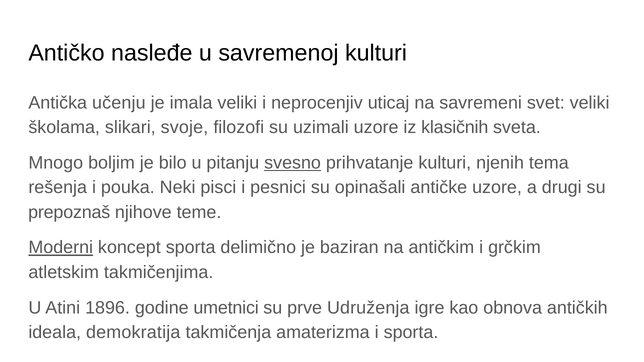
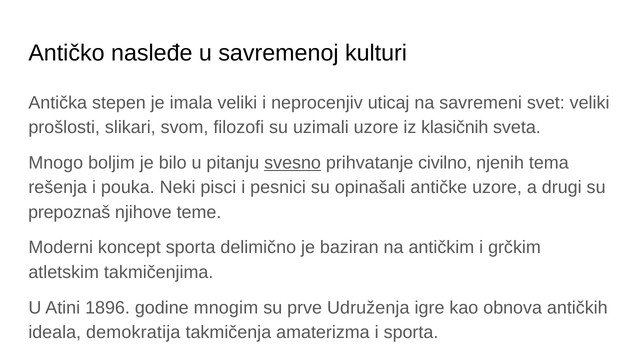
učenju: učenju -> stepen
školama: školama -> prošlosti
svoje: svoje -> svom
prihvatanje kulturi: kulturi -> civilno
Moderni underline: present -> none
umetnici: umetnici -> mnogim
